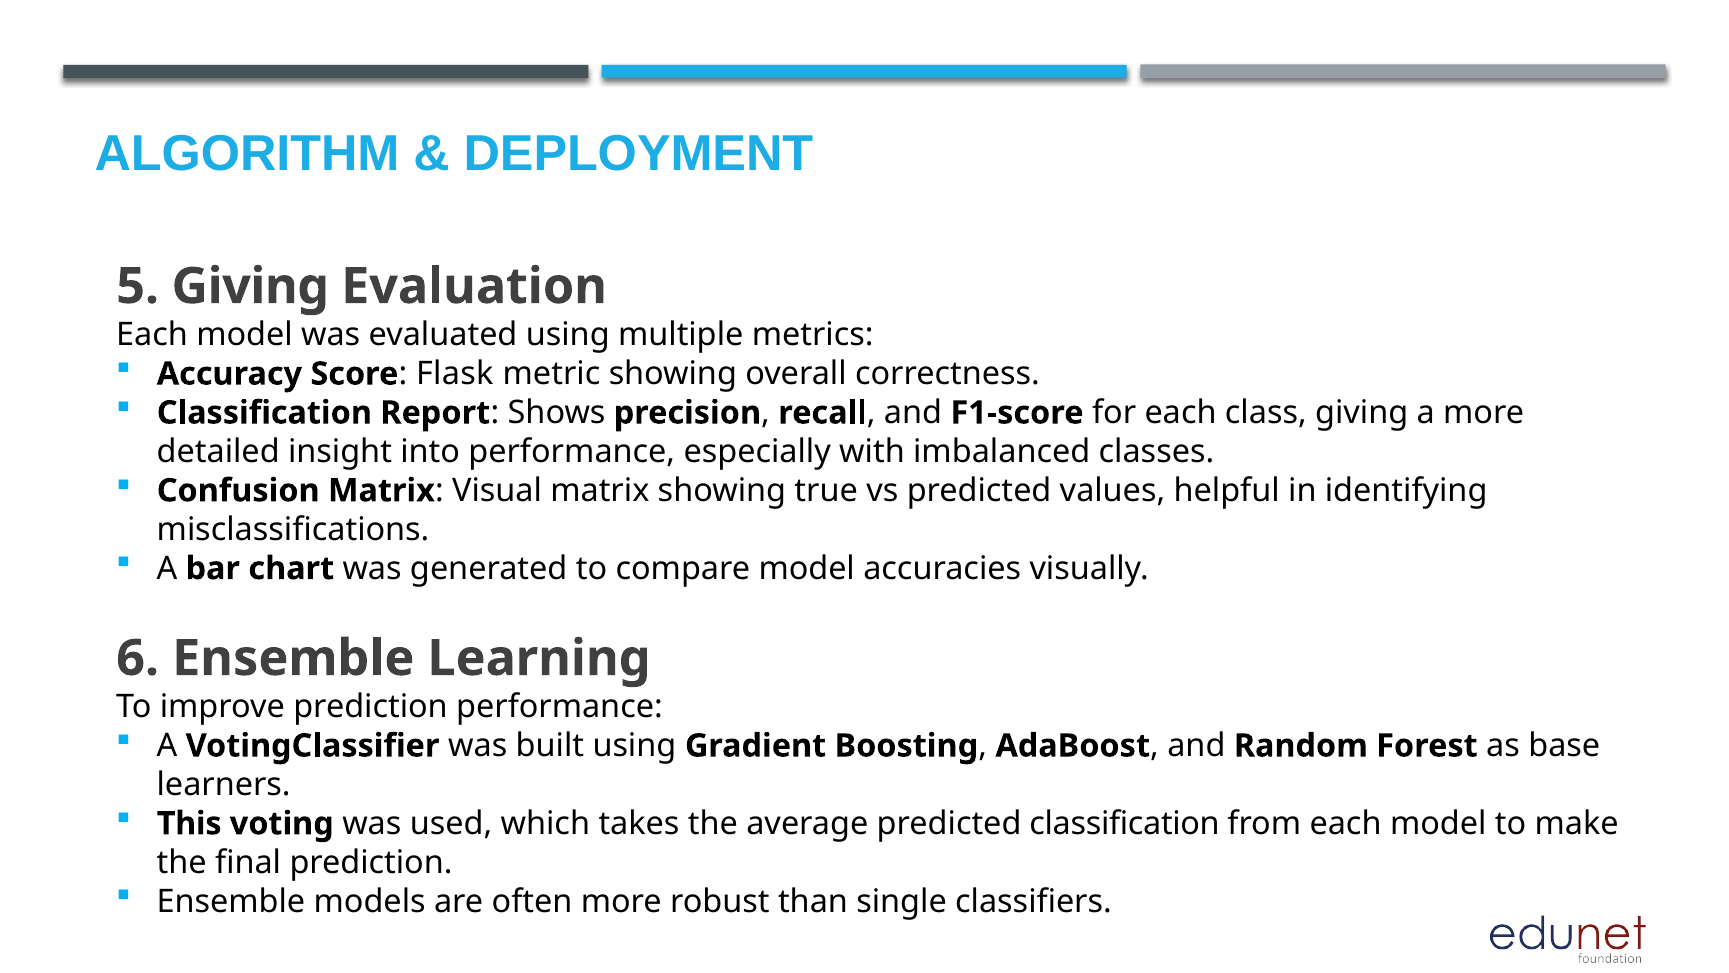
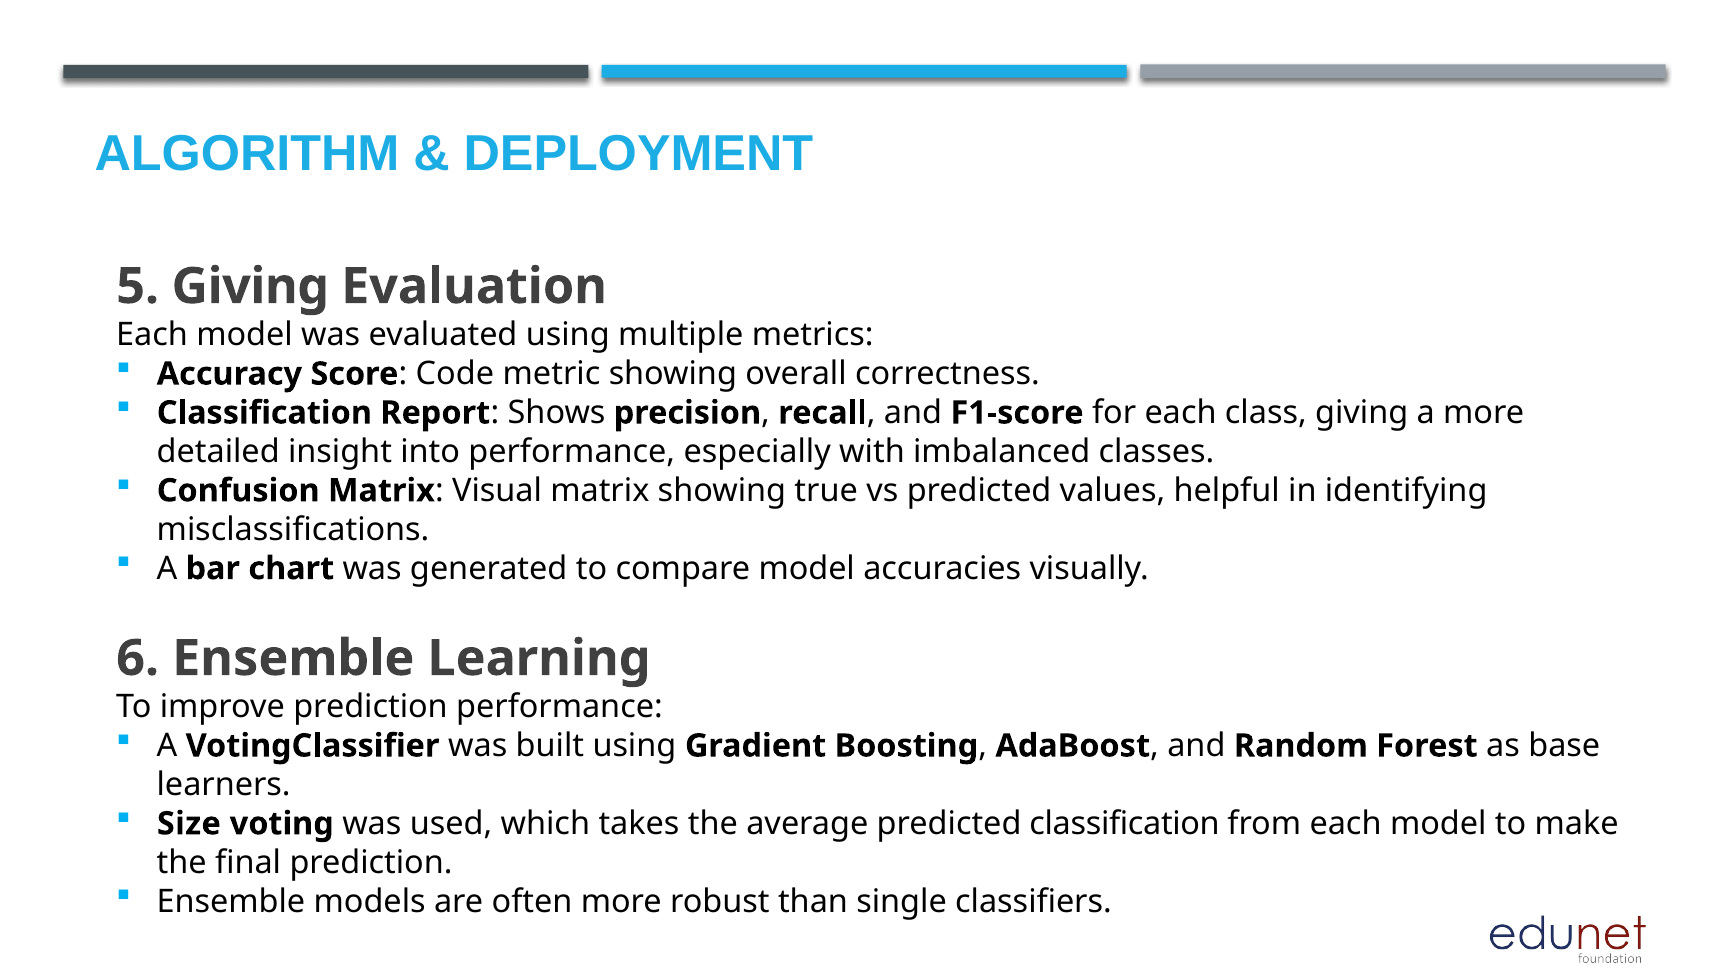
Flask: Flask -> Code
This: This -> Size
